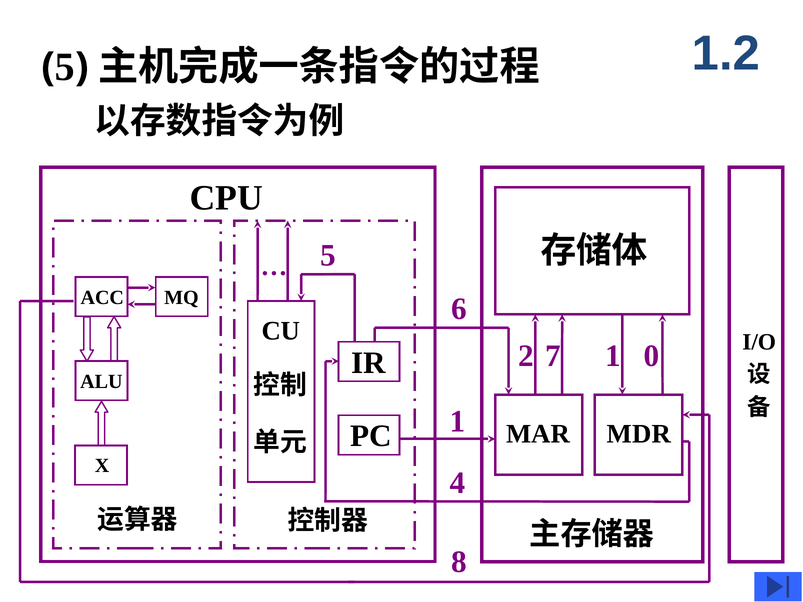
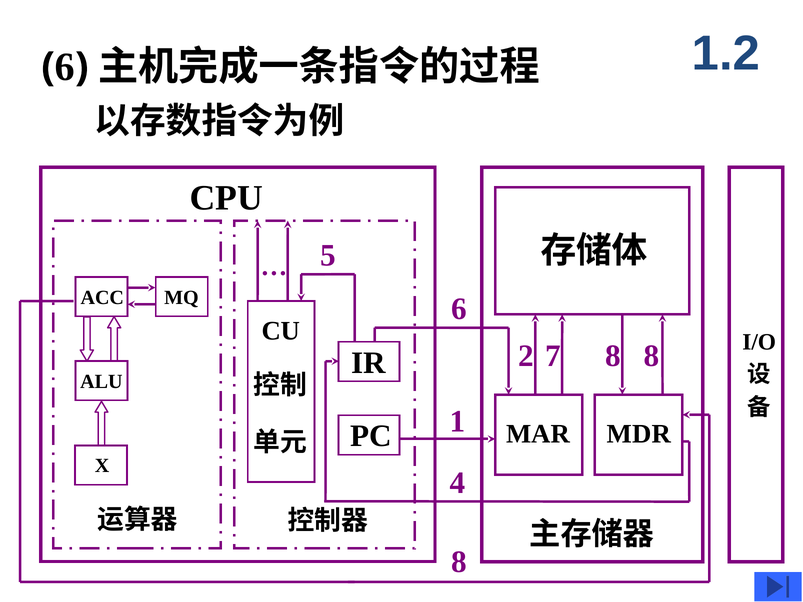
5 at (65, 67): 5 -> 6
2 1: 1 -> 8
7 0: 0 -> 8
